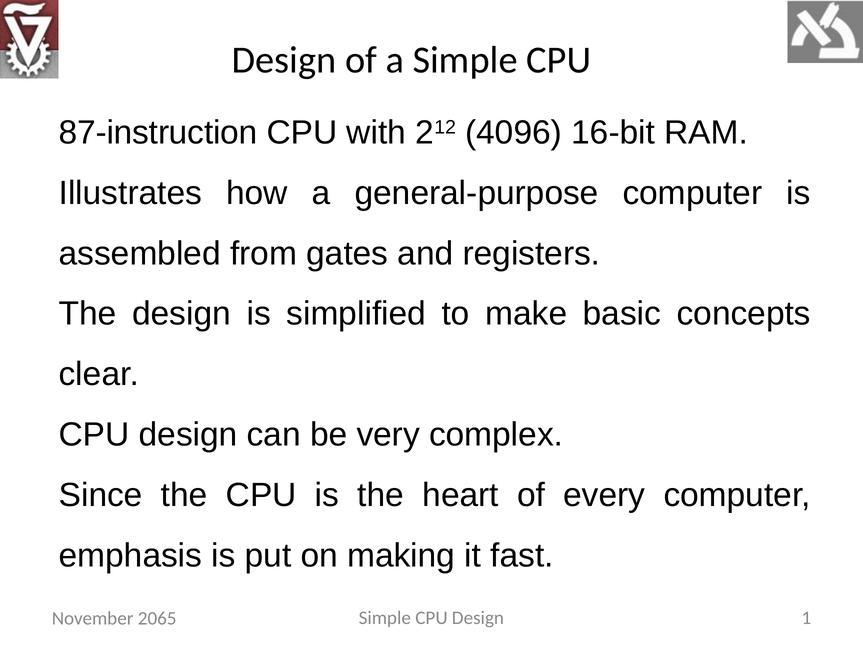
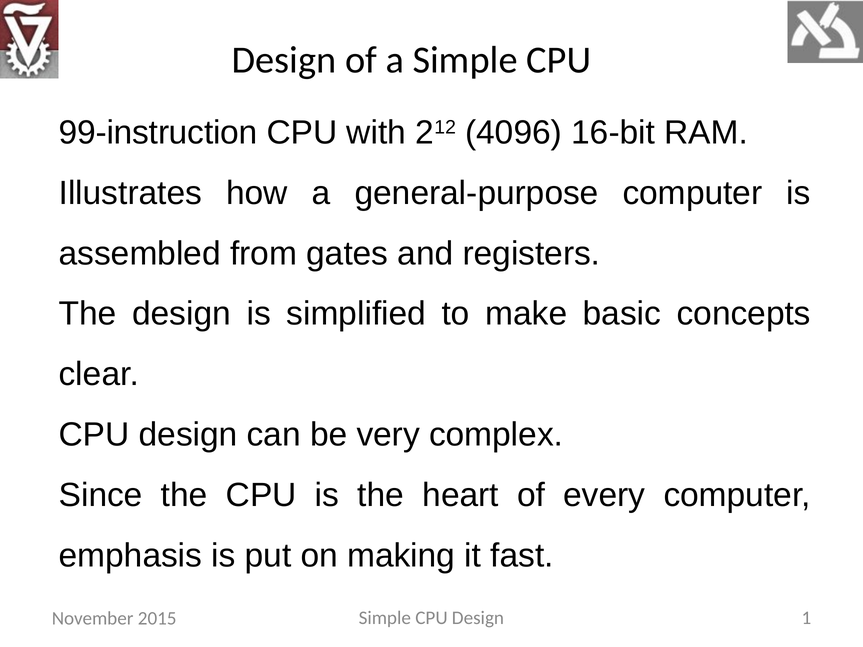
87-instruction: 87-instruction -> 99-instruction
2065: 2065 -> 2015
